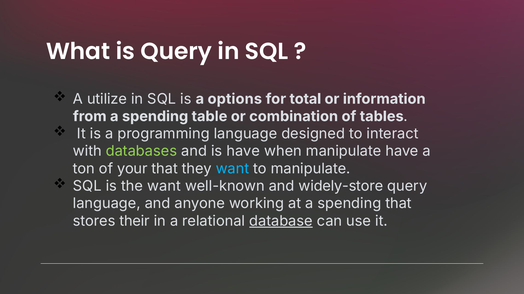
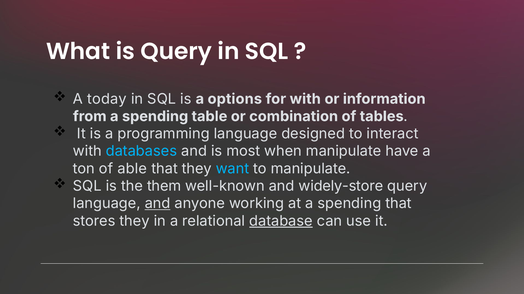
utilize: utilize -> today
for total: total -> with
databases colour: light green -> light blue
is have: have -> most
your: your -> able
the want: want -> them
and at (158, 204) underline: none -> present
stores their: their -> they
